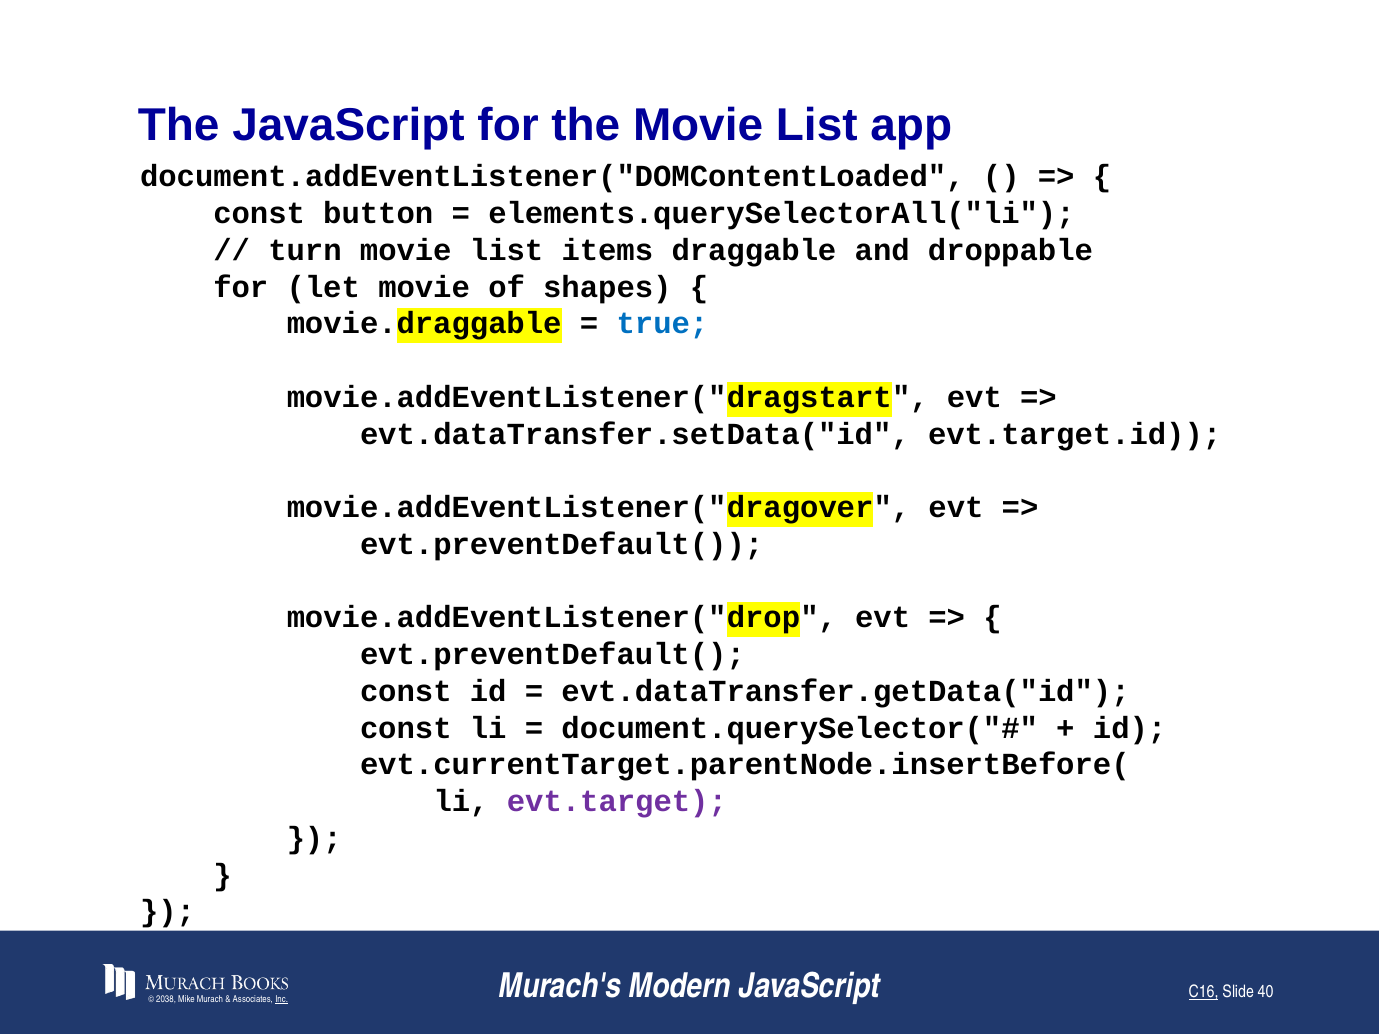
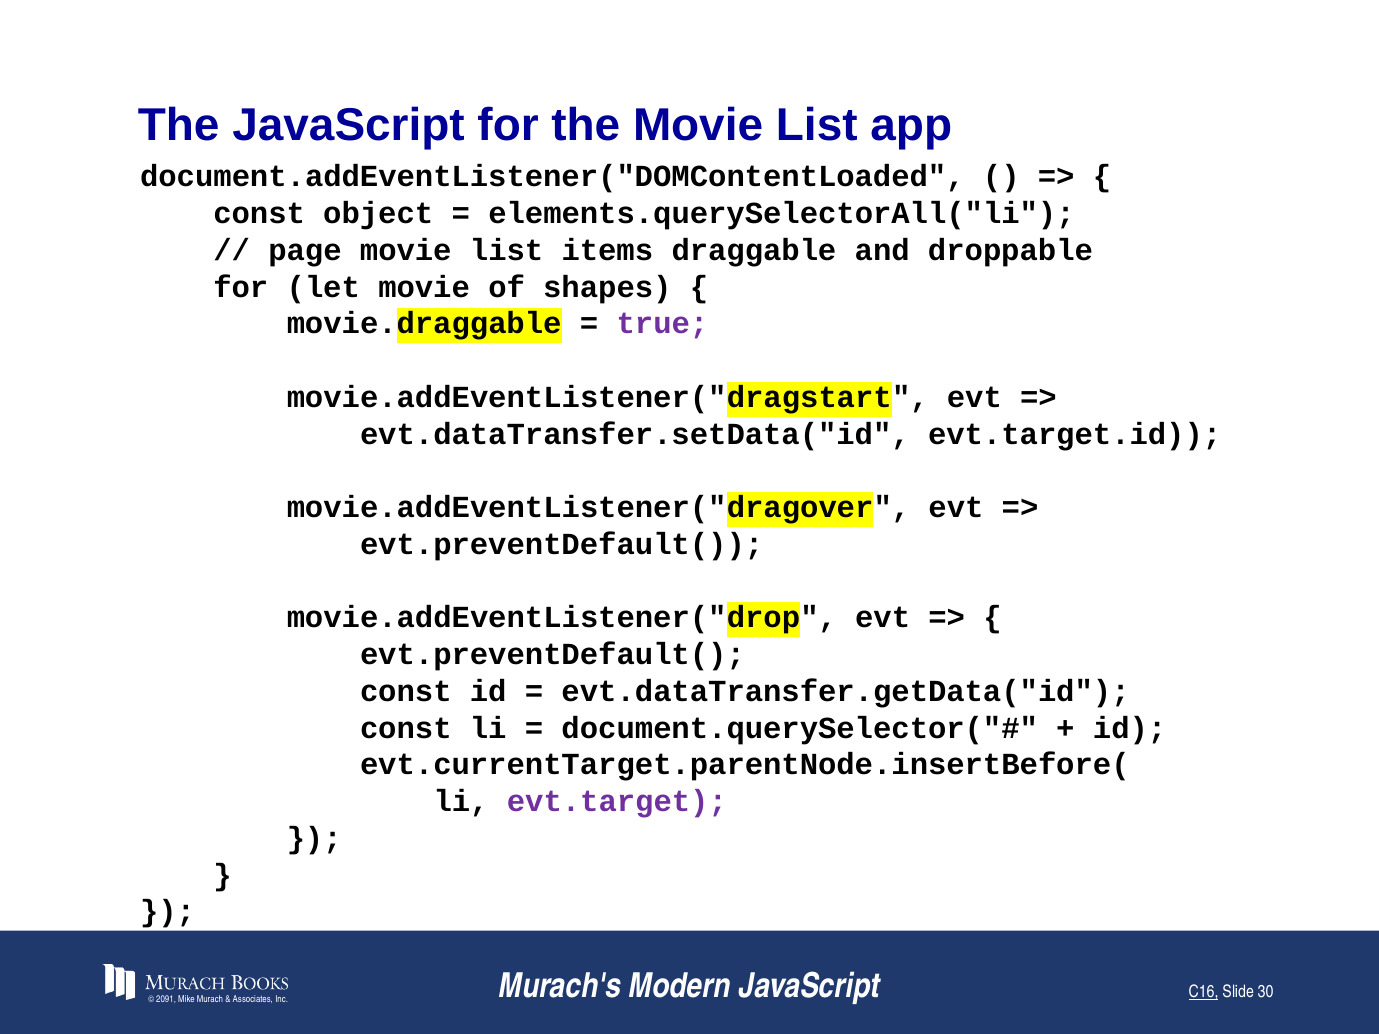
button: button -> object
turn: turn -> page
true colour: blue -> purple
2038: 2038 -> 2091
Inc underline: present -> none
40: 40 -> 30
